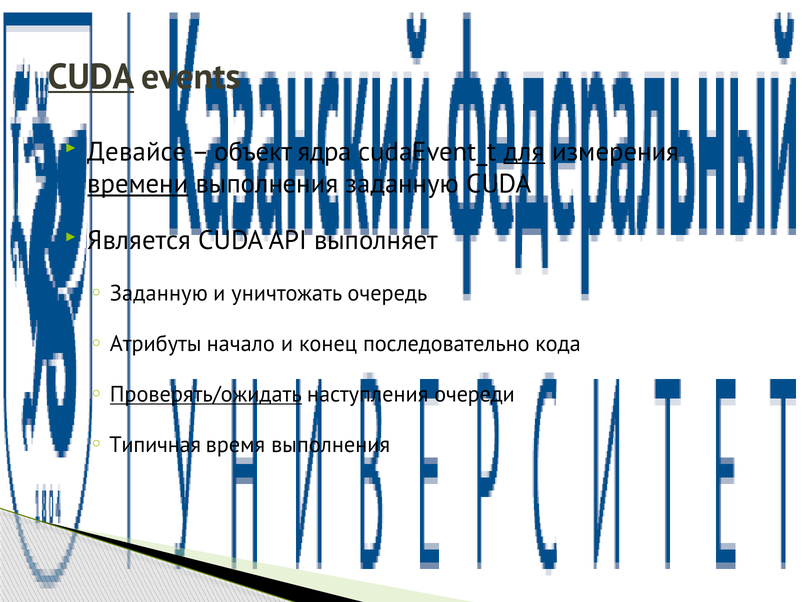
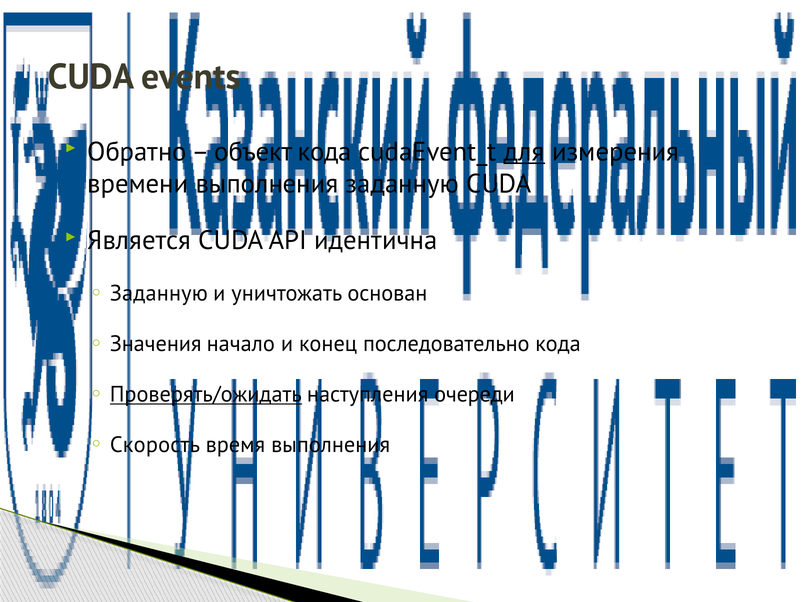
CUDA at (91, 77) underline: present -> none
Девайсе: Девайсе -> Обратно
объект ядра: ядра -> кода
времени underline: present -> none
выполняет: выполняет -> идентична
очередь: очередь -> основан
Атрибуты: Атрибуты -> Значения
Типичная: Типичная -> Скорость
